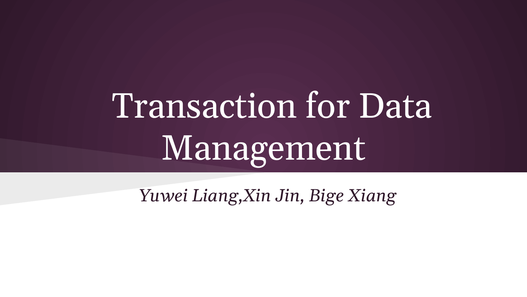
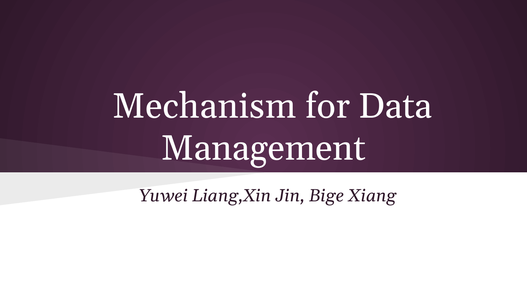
Transaction: Transaction -> Mechanism
